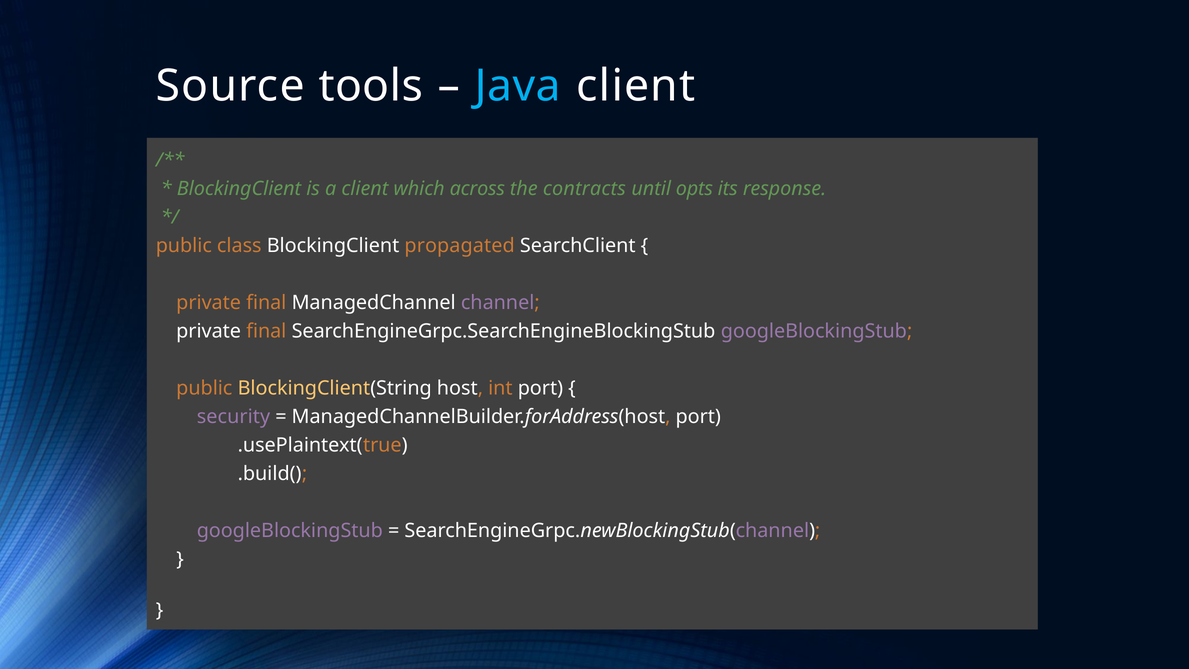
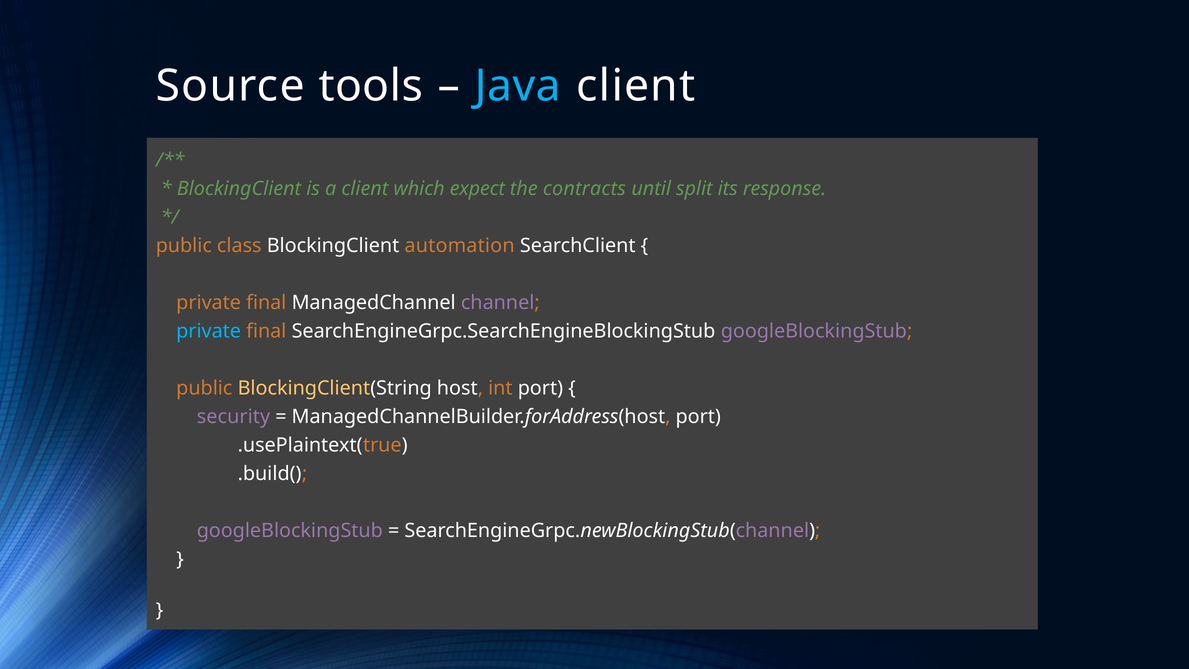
across: across -> expect
opts: opts -> split
propagated: propagated -> automation
private at (209, 331) colour: white -> light blue
